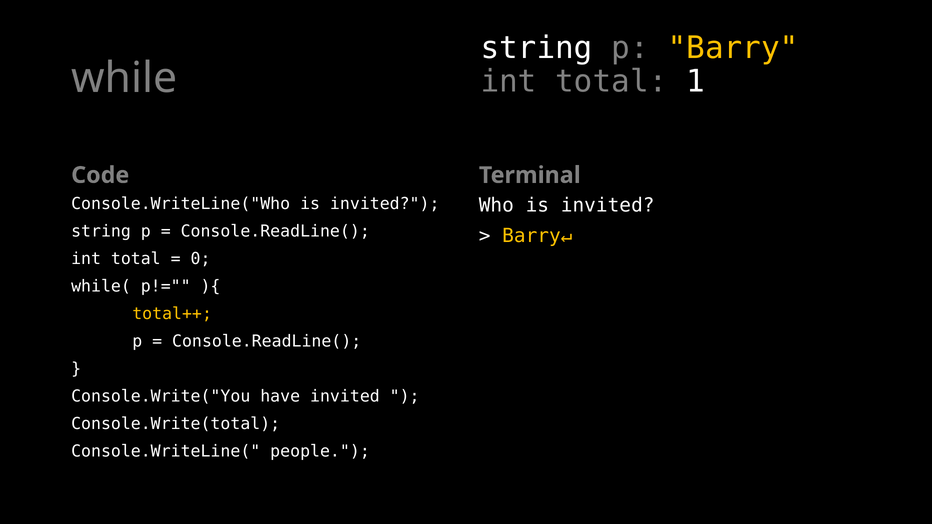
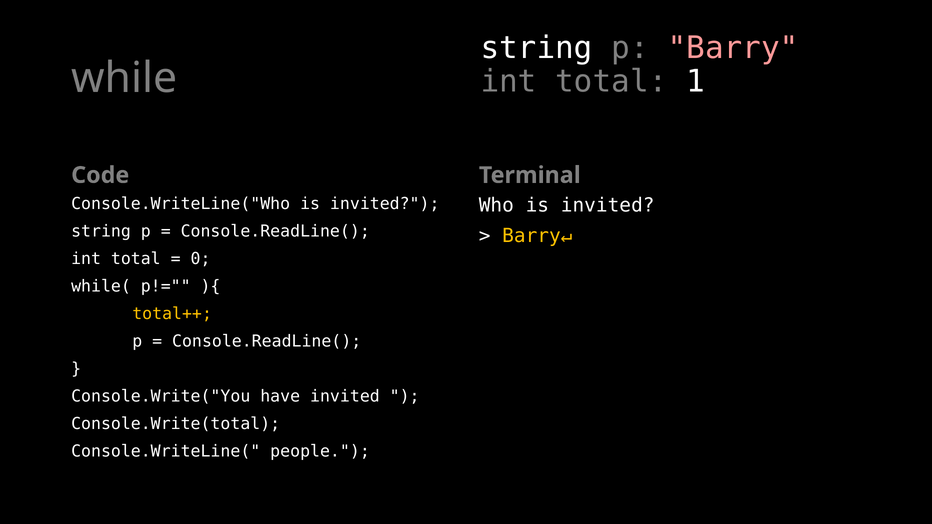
Barry colour: yellow -> pink
